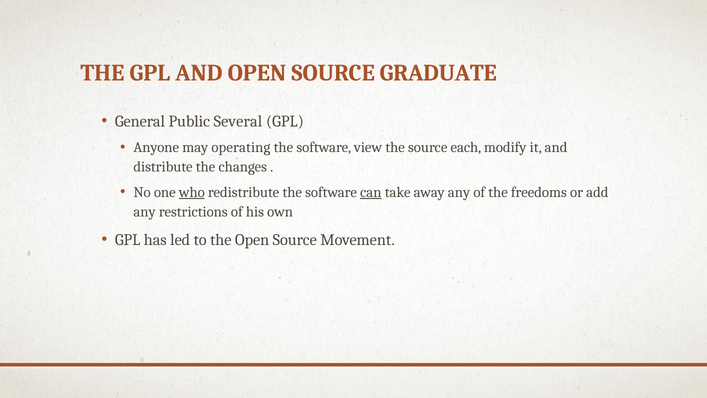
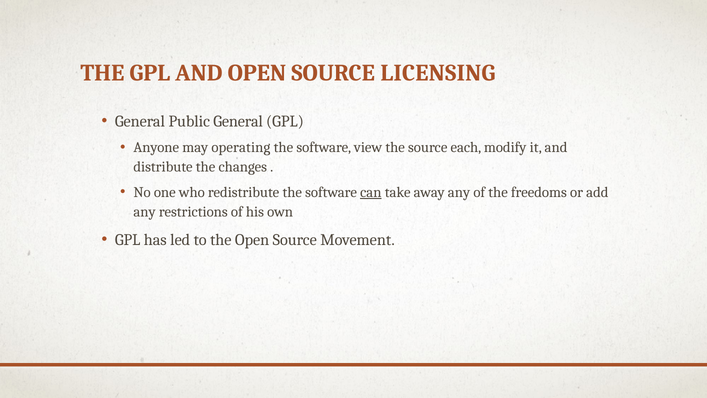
GRADUATE: GRADUATE -> LICENSING
Public Several: Several -> General
who underline: present -> none
